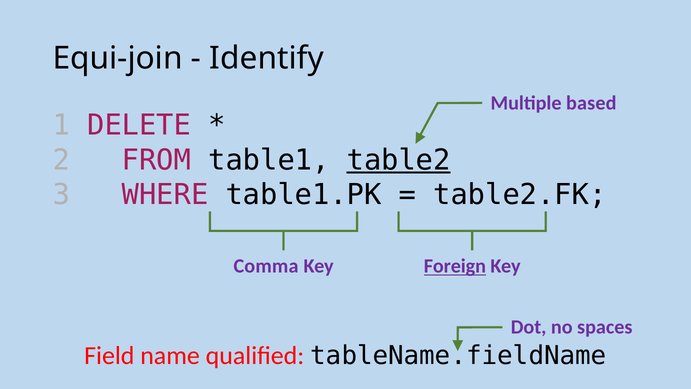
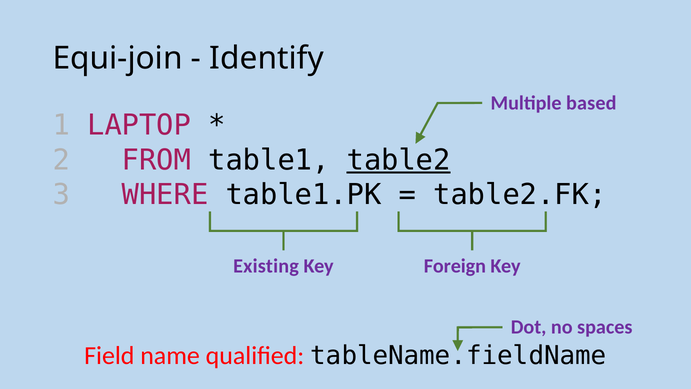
DELETE: DELETE -> LAPTOP
Comma: Comma -> Existing
Foreign underline: present -> none
